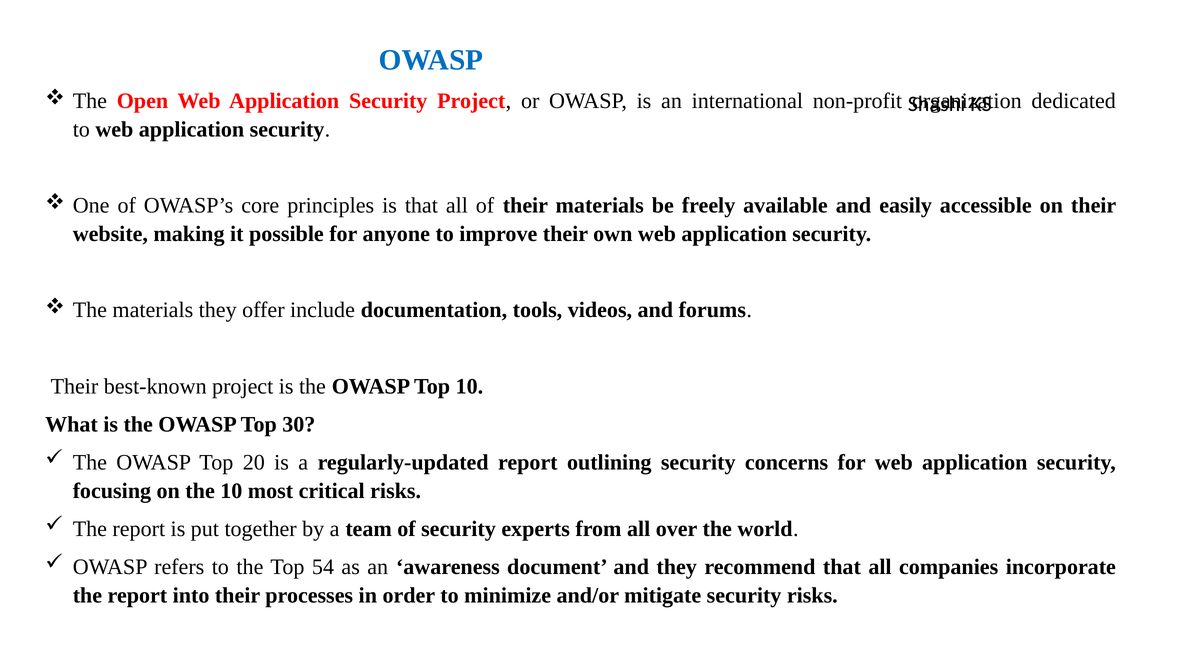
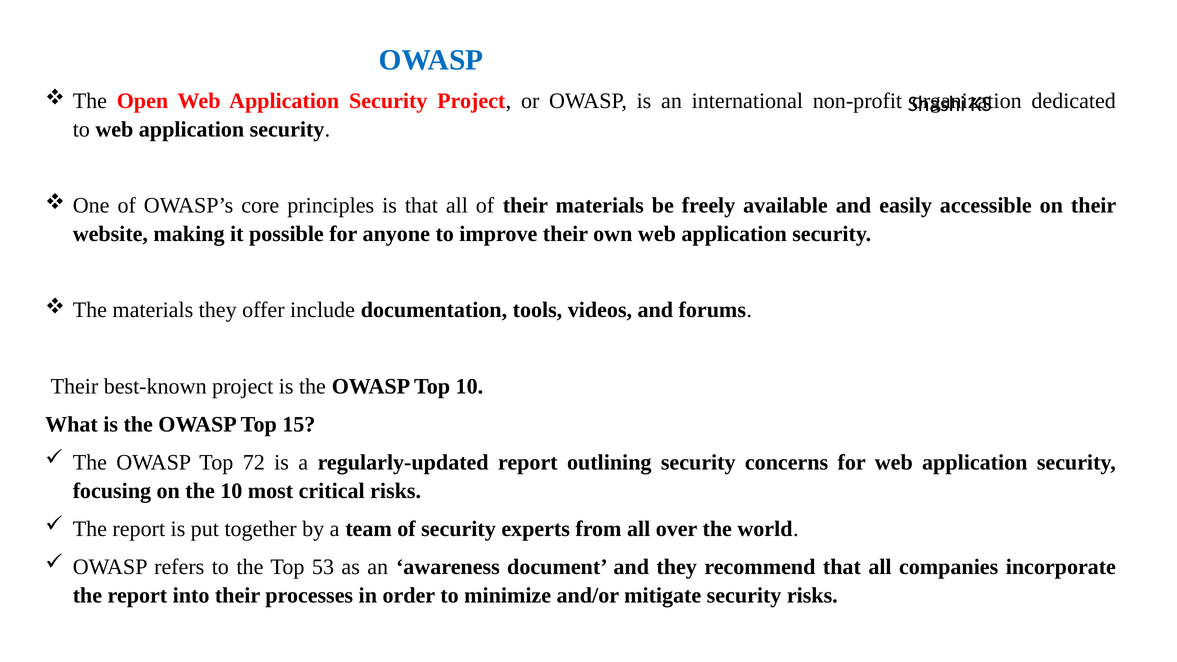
30: 30 -> 15
20: 20 -> 72
54: 54 -> 53
